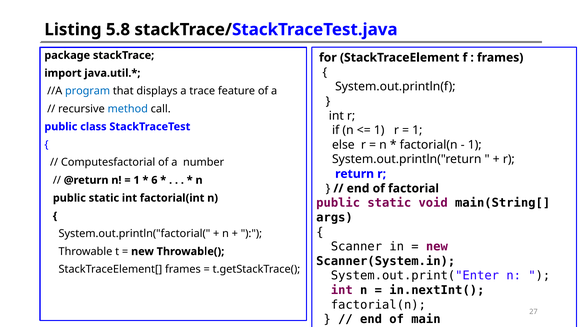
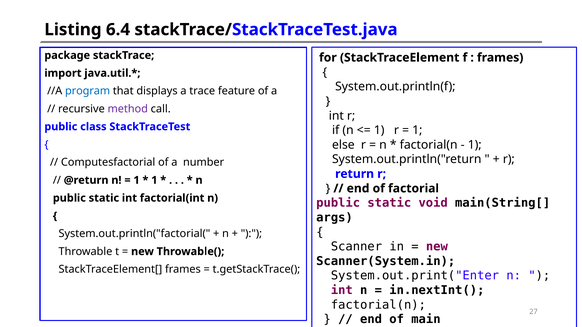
5.8: 5.8 -> 6.4
method colour: blue -> purple
6 at (154, 180): 6 -> 1
